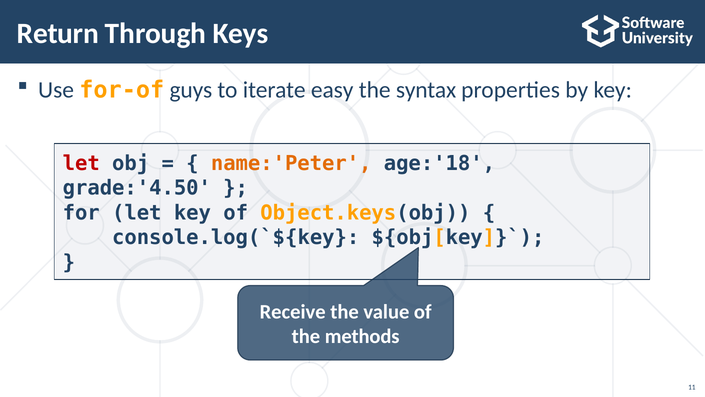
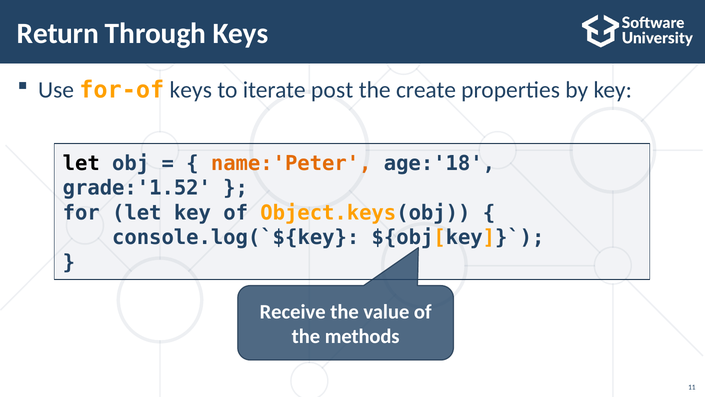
for-of guys: guys -> keys
easy: easy -> post
syntax: syntax -> create
let at (81, 163) colour: red -> black
grade:'4.50: grade:'4.50 -> grade:'1.52
